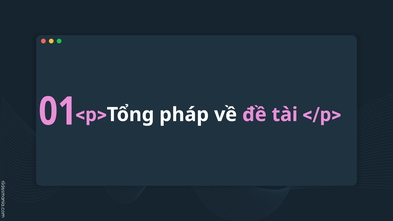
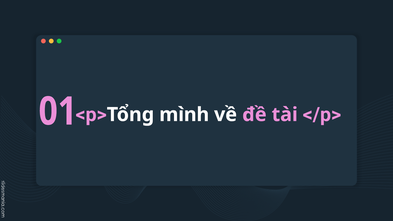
pháp: pháp -> mình
